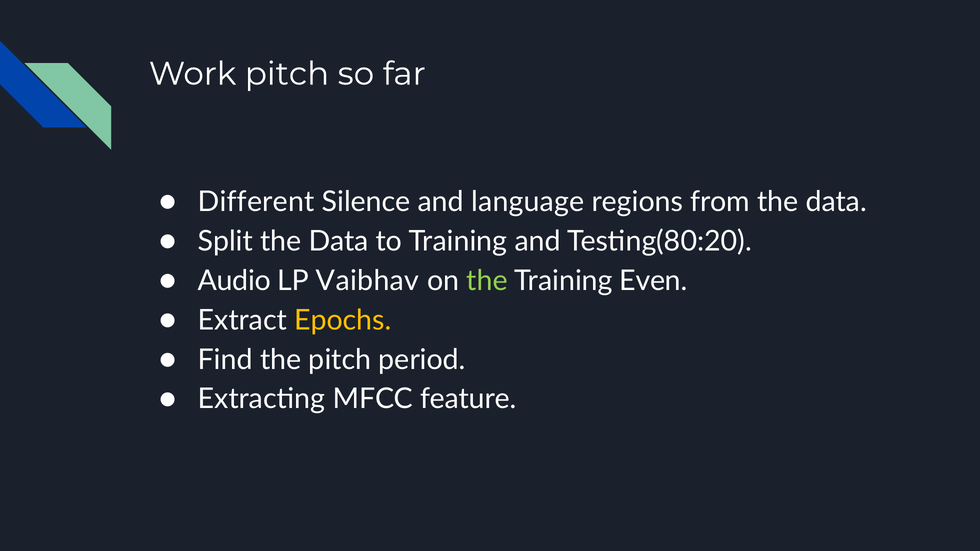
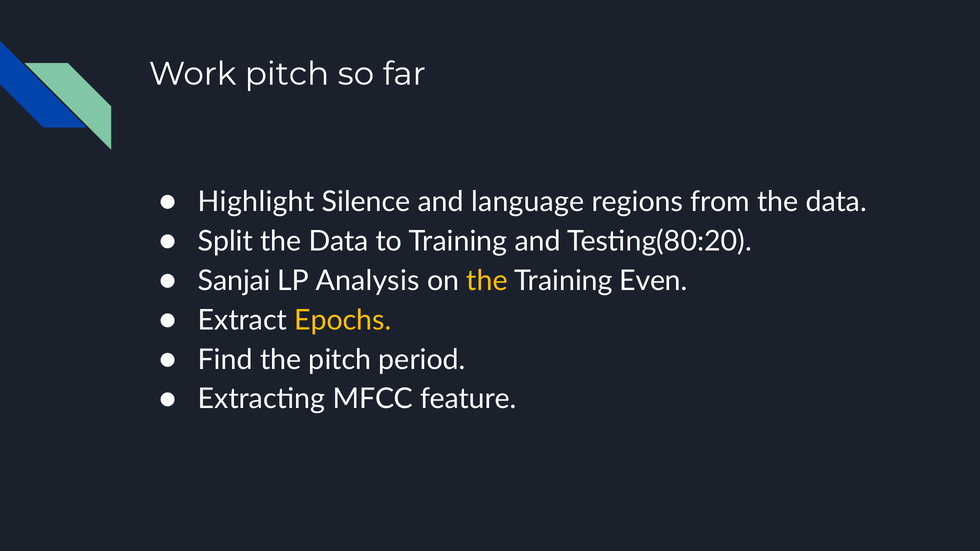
Different: Different -> Highlight
Audio: Audio -> Sanjai
Vaibhav: Vaibhav -> Analysis
the at (487, 281) colour: light green -> yellow
